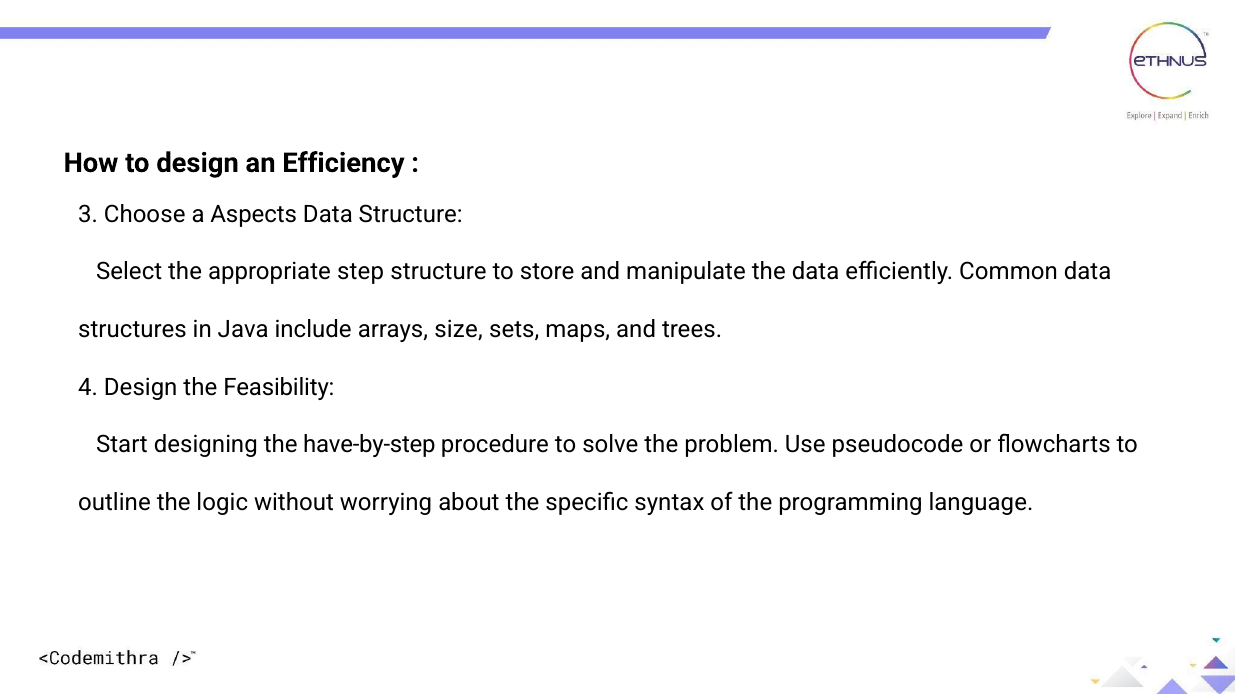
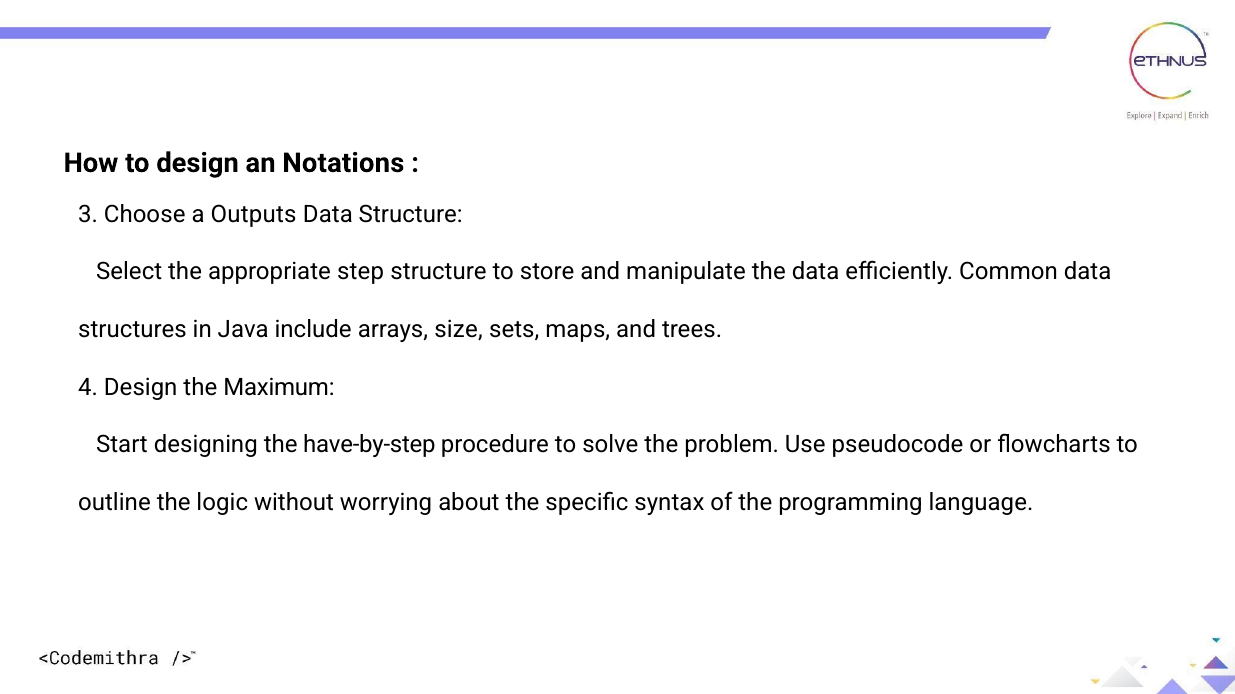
Efficiency: Efficiency -> Notations
Aspects: Aspects -> Outputs
Feasibility: Feasibility -> Maximum
